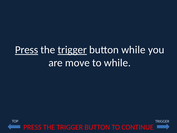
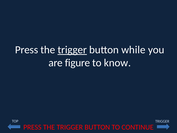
Press at (27, 50) underline: present -> none
move: move -> figure
to while: while -> know
